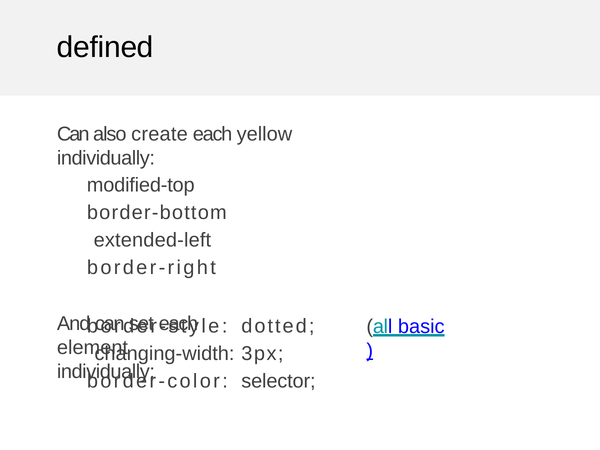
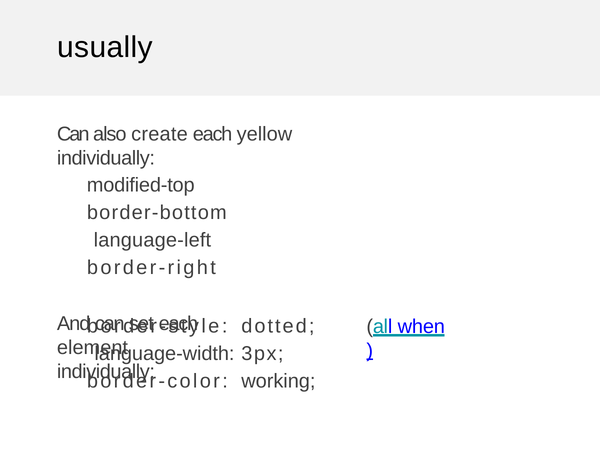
defined: defined -> usually
extended-left: extended-left -> language-left
basic: basic -> when
changing-width: changing-width -> language-width
selector: selector -> working
